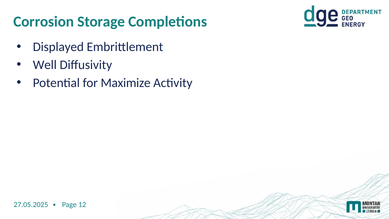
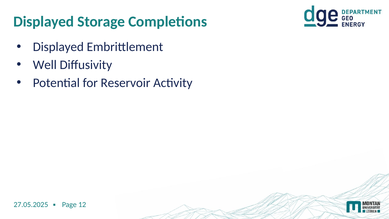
Corrosion at (44, 22): Corrosion -> Displayed
Maximize: Maximize -> Reservoir
